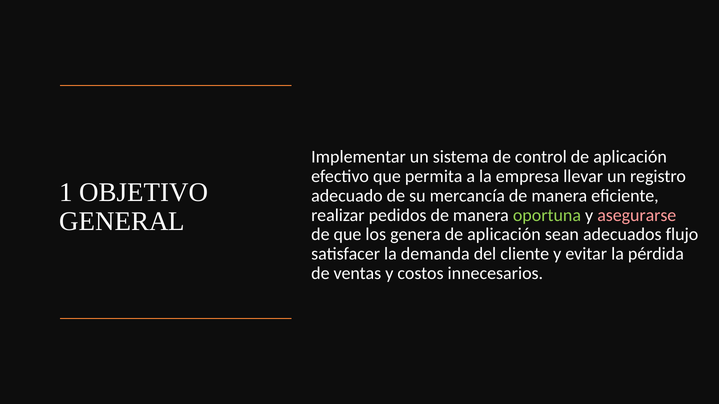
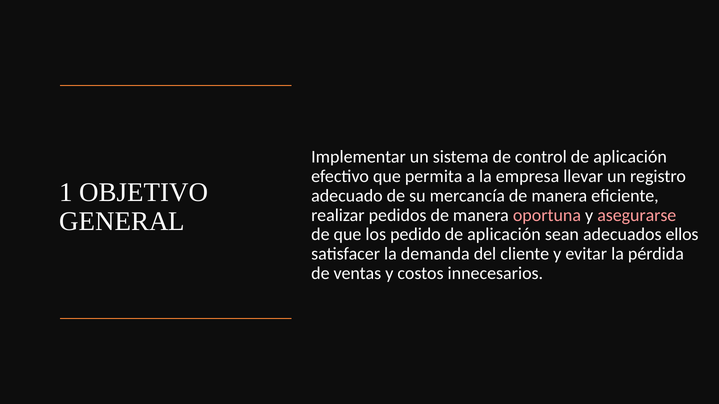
oportuna colour: light green -> pink
genera: genera -> pedido
flujo: flujo -> ellos
